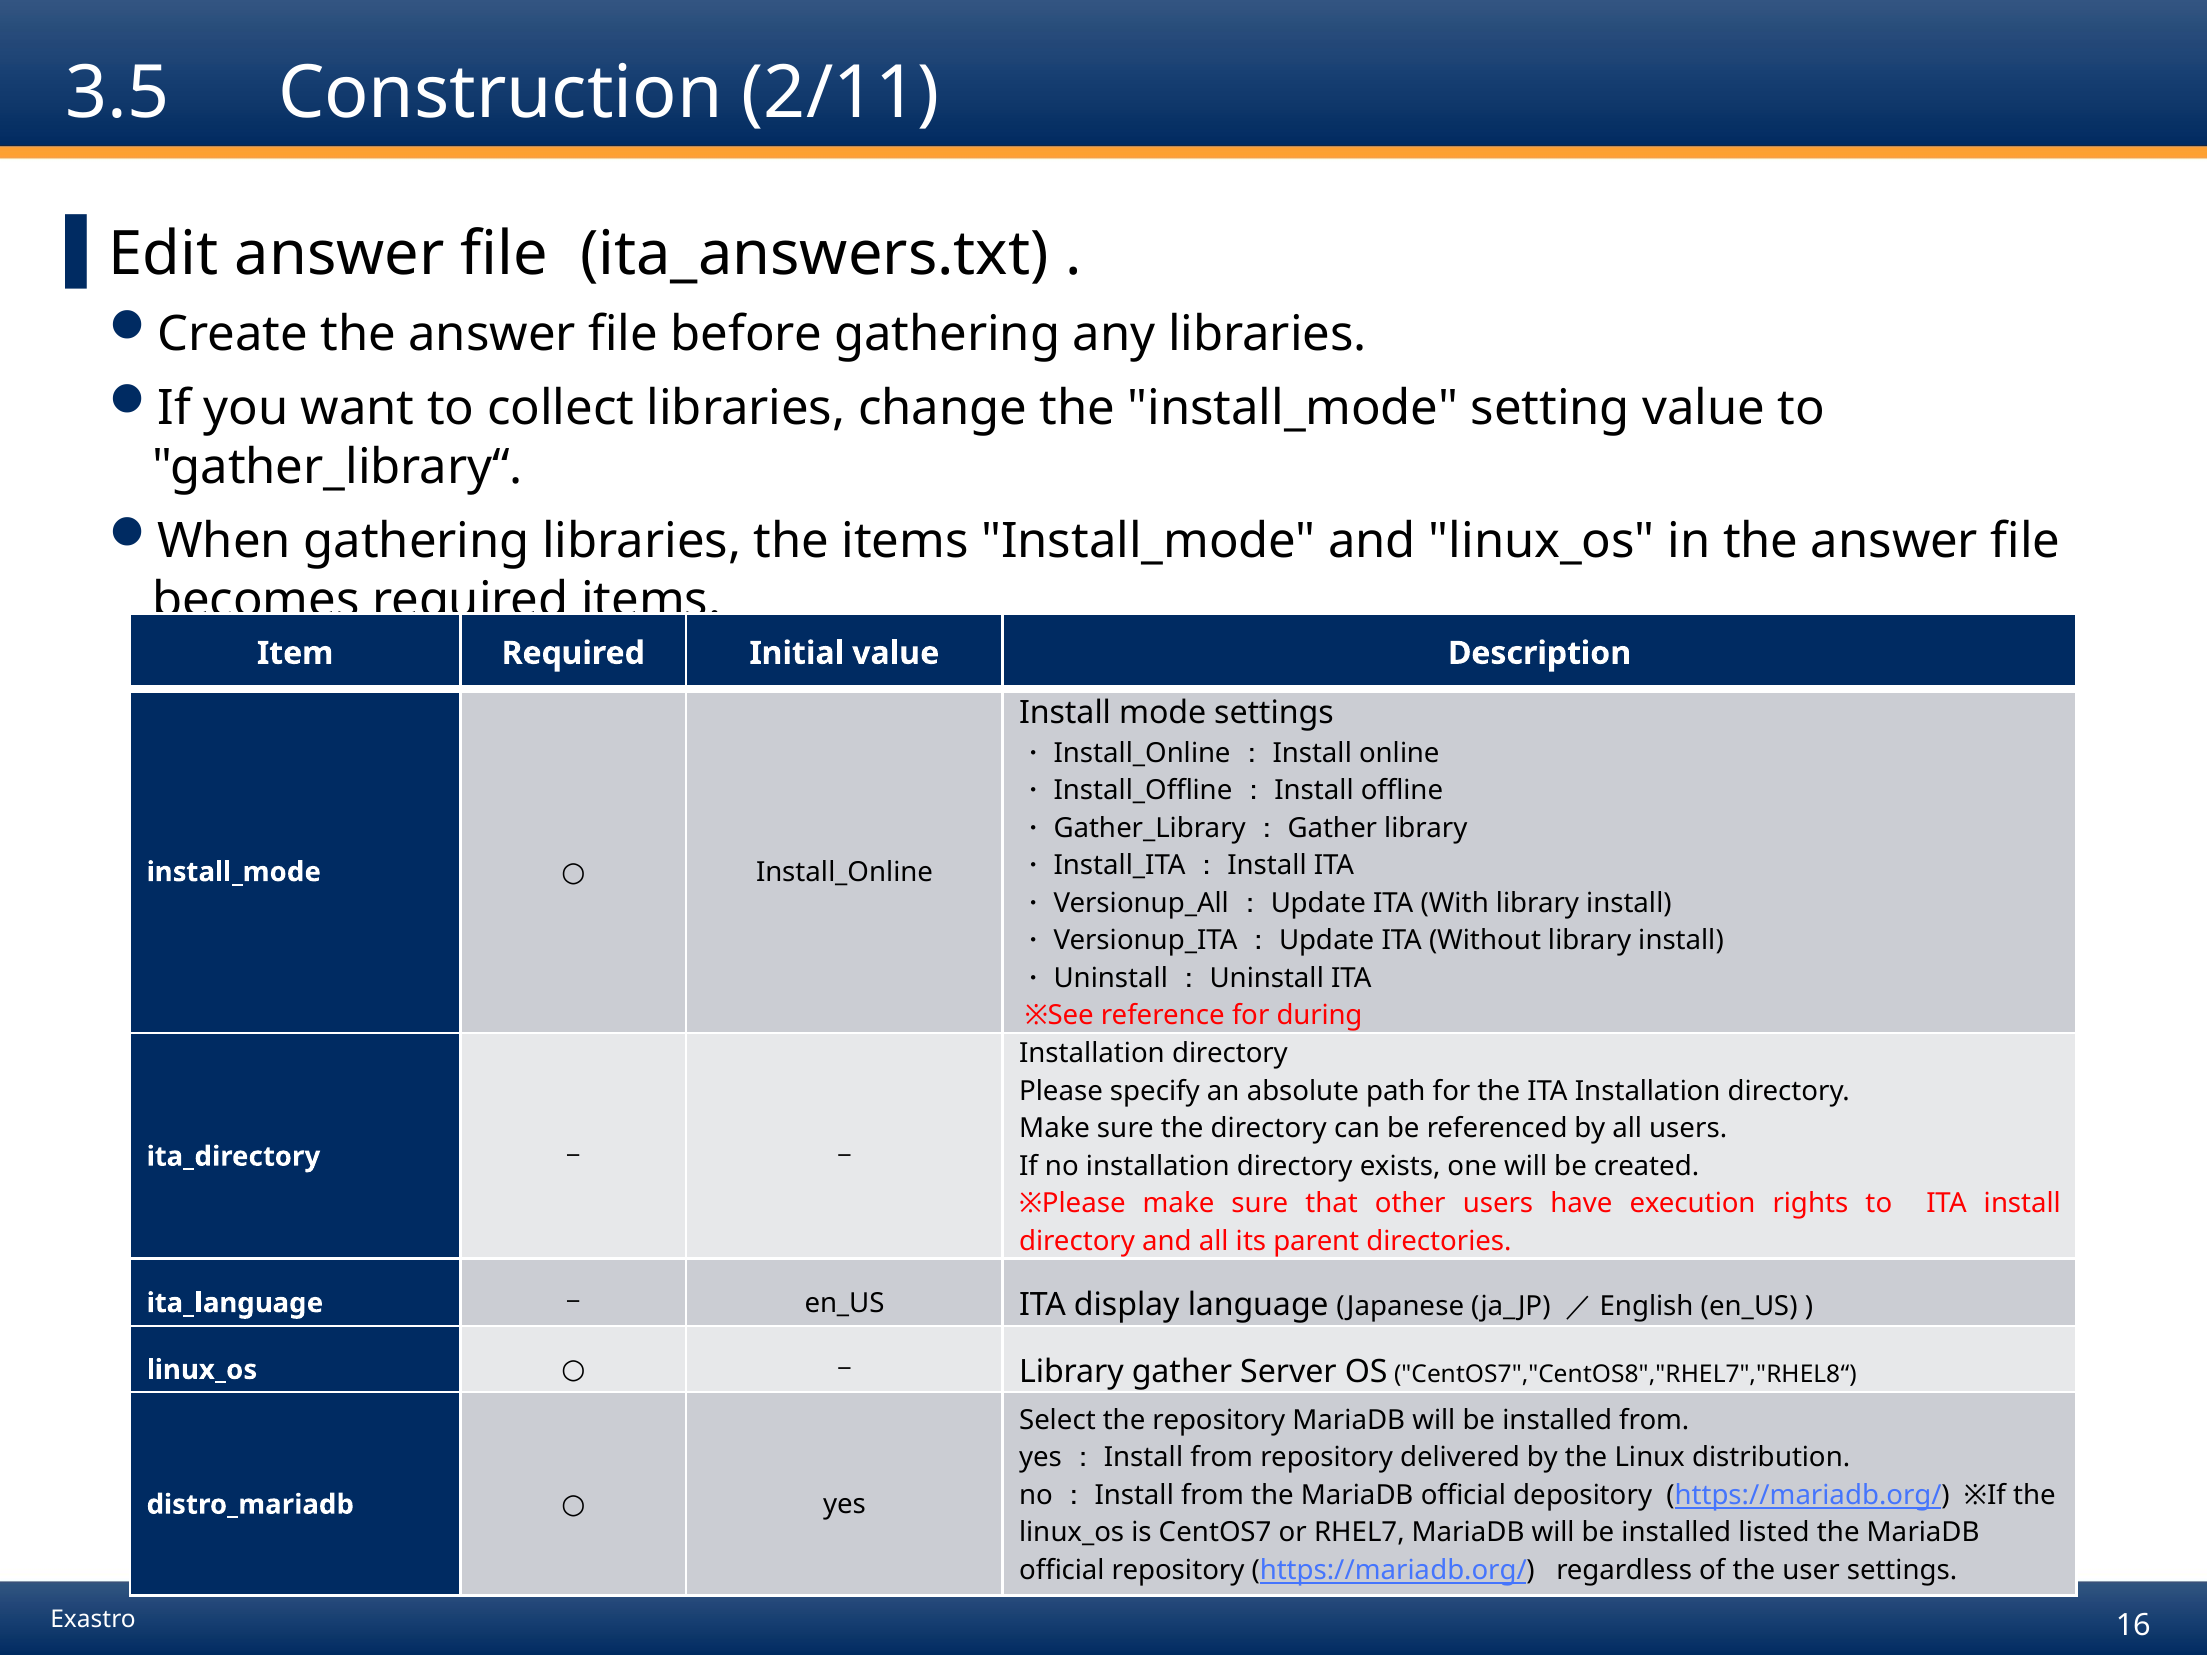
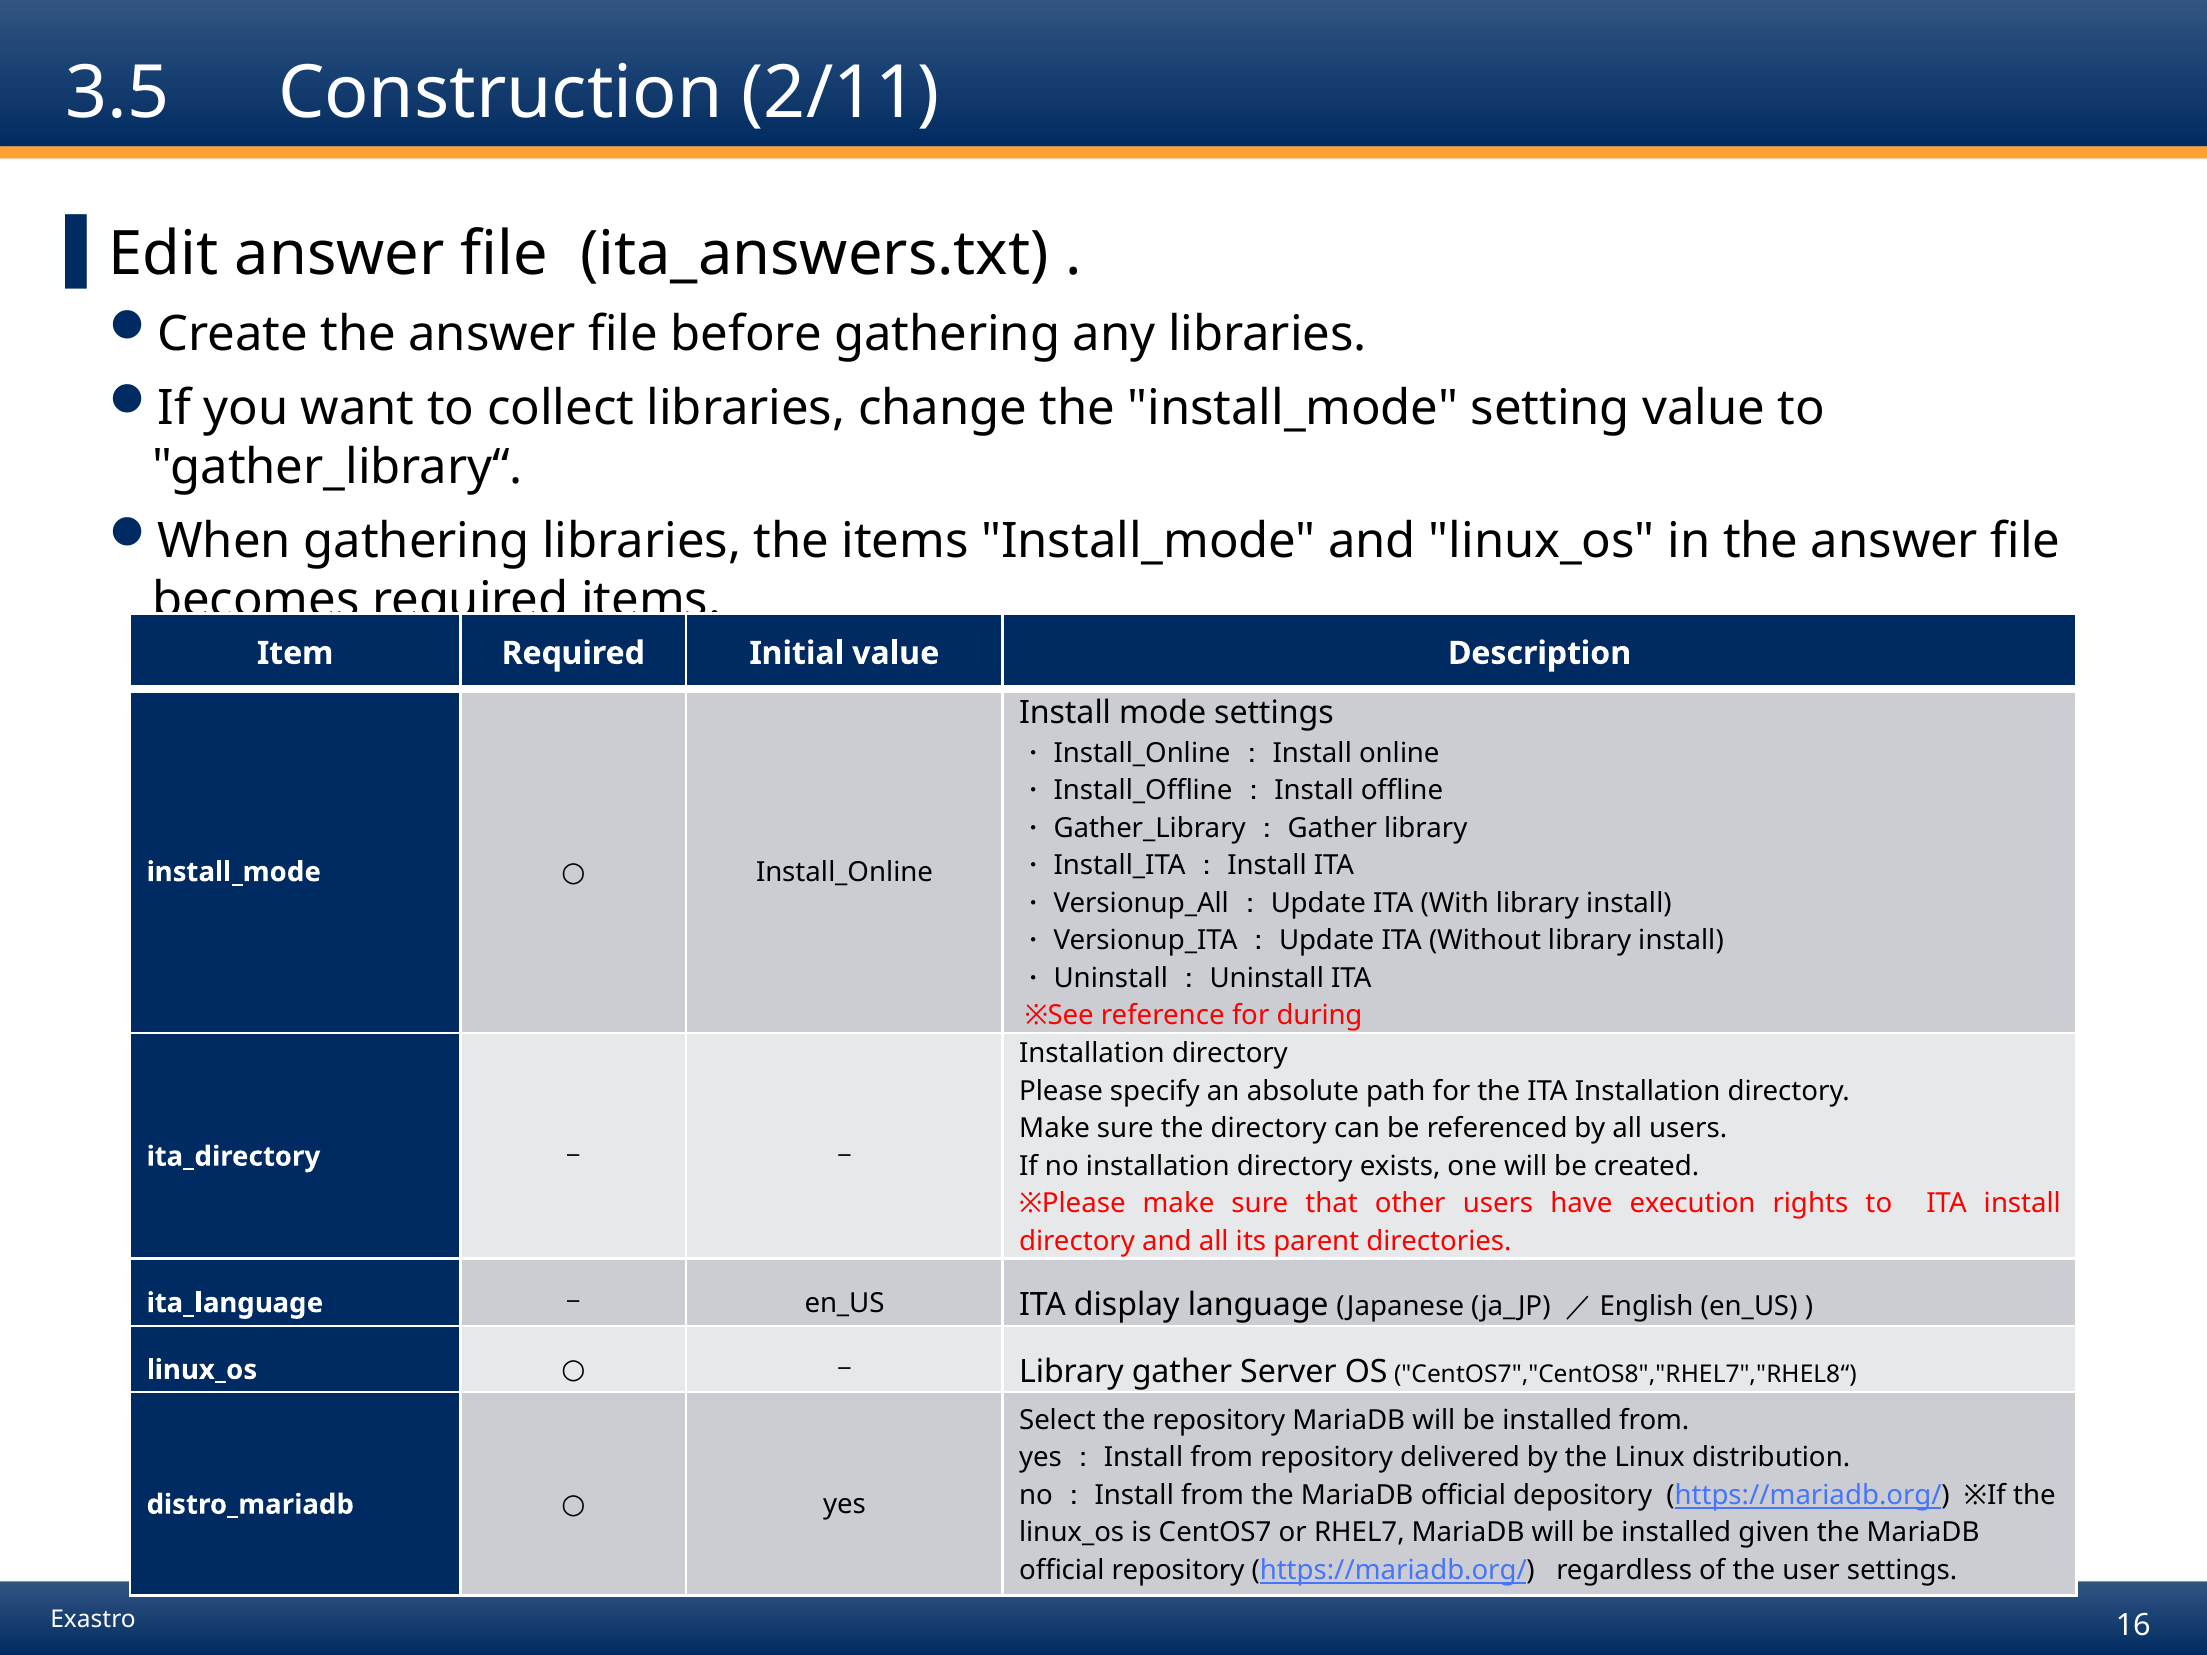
listed: listed -> given
